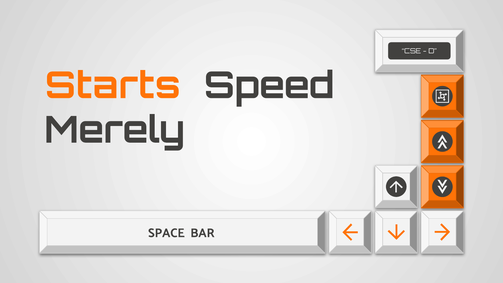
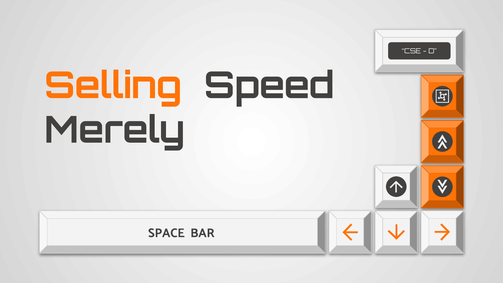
Starts: Starts -> Selling
